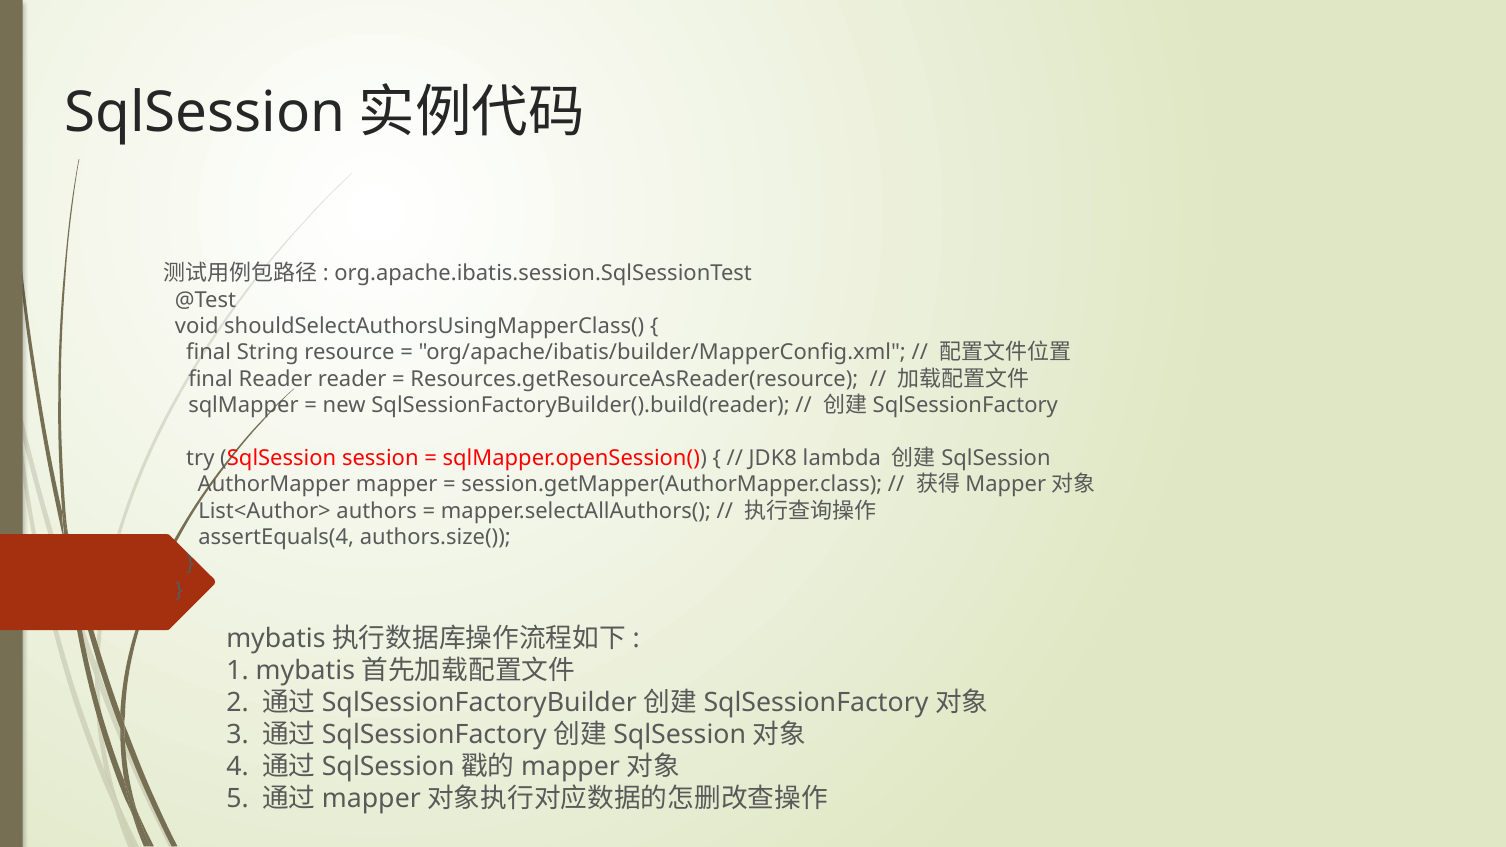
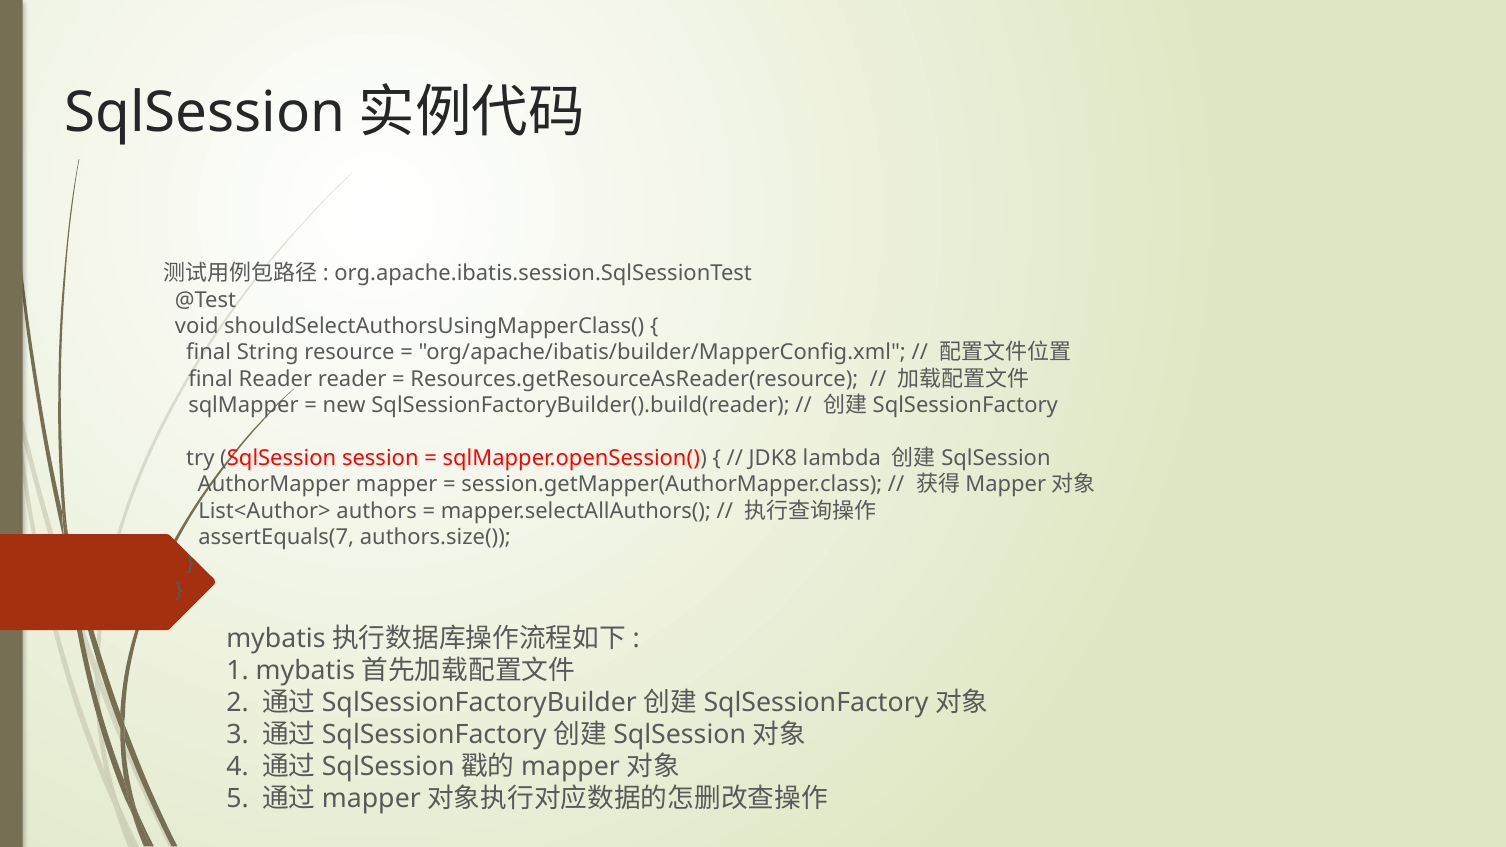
assertEquals(4: assertEquals(4 -> assertEquals(7
